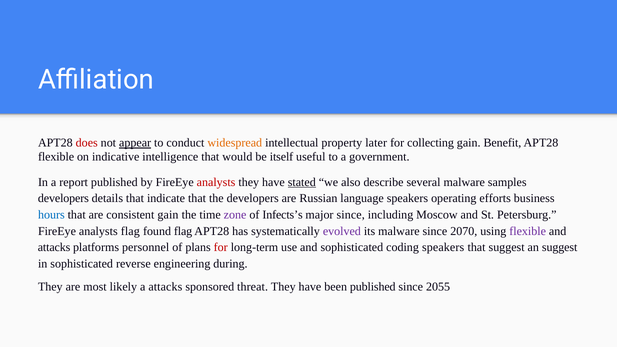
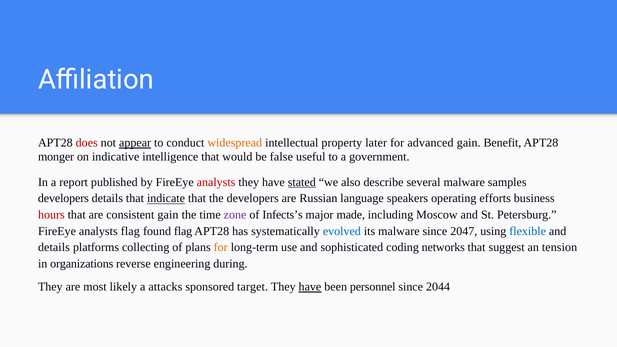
collecting: collecting -> advanced
flexible at (56, 157): flexible -> monger
itself: itself -> false
indicate underline: none -> present
hours colour: blue -> red
major since: since -> made
evolved colour: purple -> blue
2070: 2070 -> 2047
flexible at (528, 231) colour: purple -> blue
attacks at (54, 248): attacks -> details
personnel: personnel -> collecting
for at (221, 248) colour: red -> orange
coding speakers: speakers -> networks
an suggest: suggest -> tension
in sophisticated: sophisticated -> organizations
threat: threat -> target
have at (310, 287) underline: none -> present
been published: published -> personnel
2055: 2055 -> 2044
